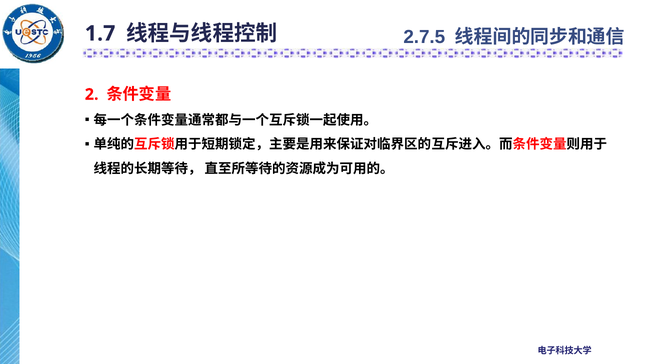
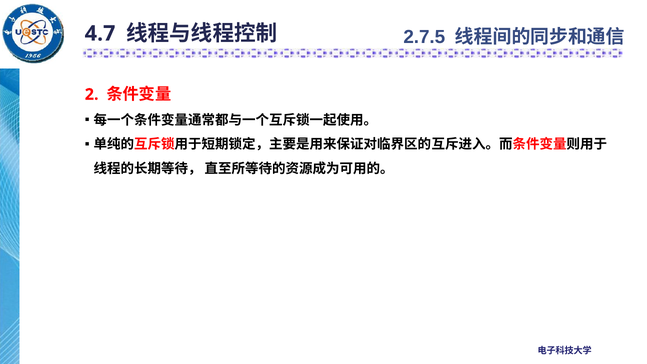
1.7: 1.7 -> 4.7
